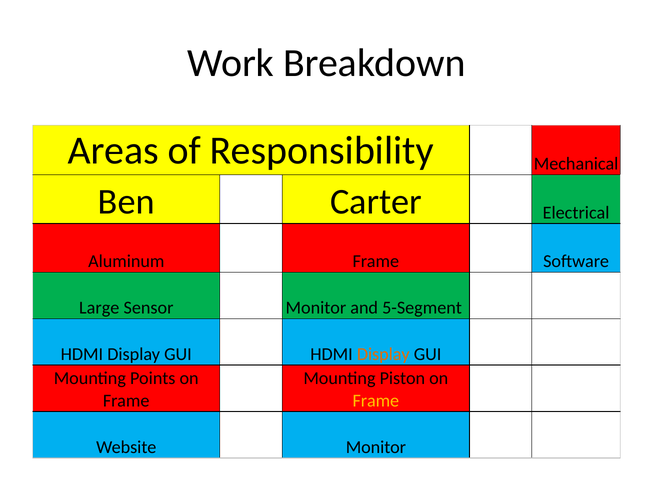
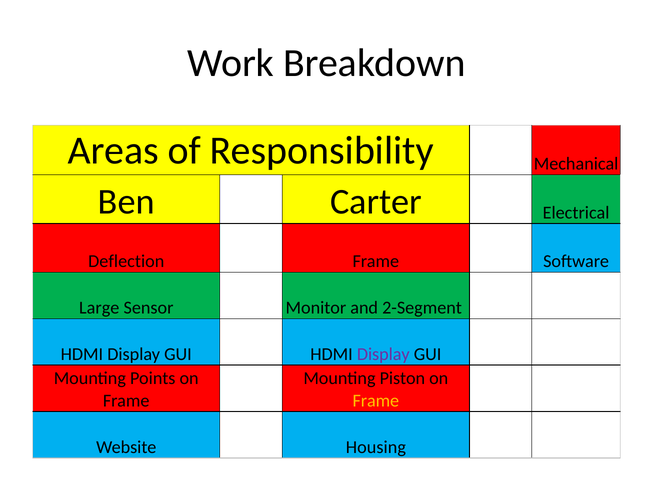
Aluminum: Aluminum -> Deflection
5-Segment: 5-Segment -> 2-Segment
Display at (383, 354) colour: orange -> purple
Website Monitor: Monitor -> Housing
